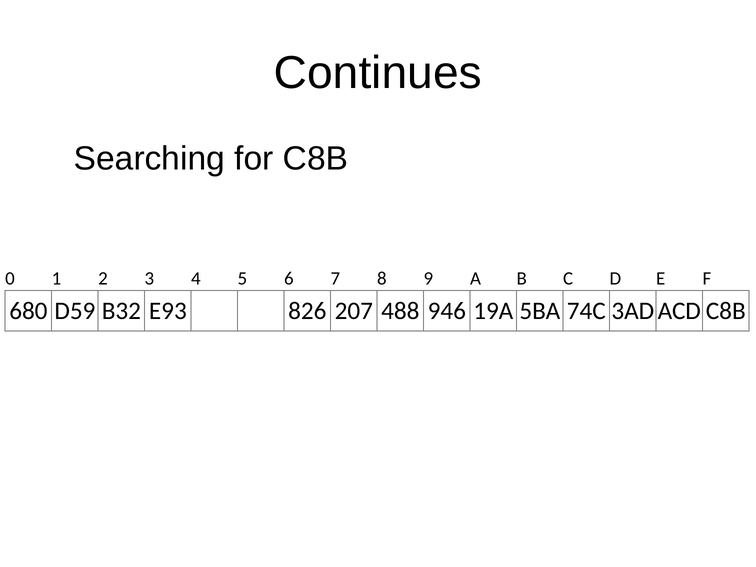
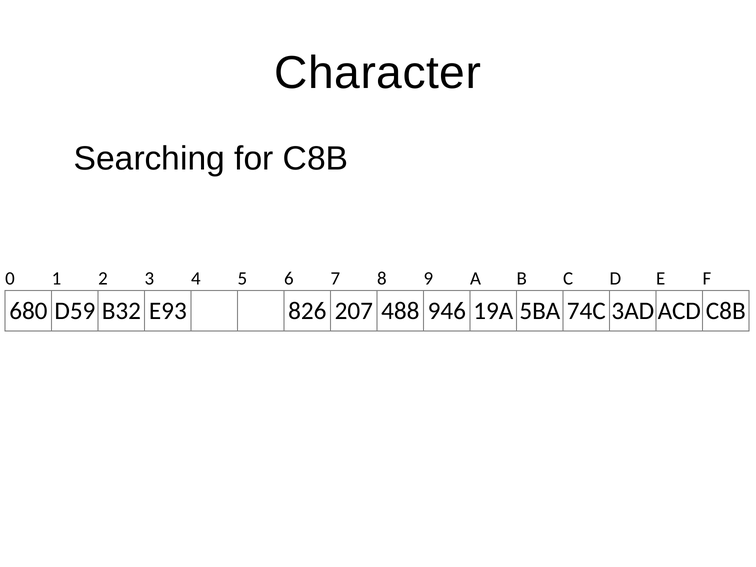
Continues: Continues -> Character
